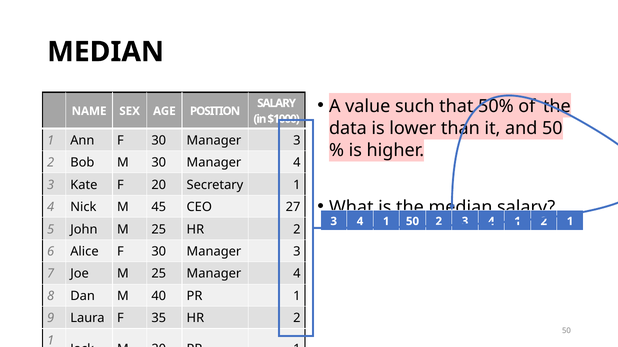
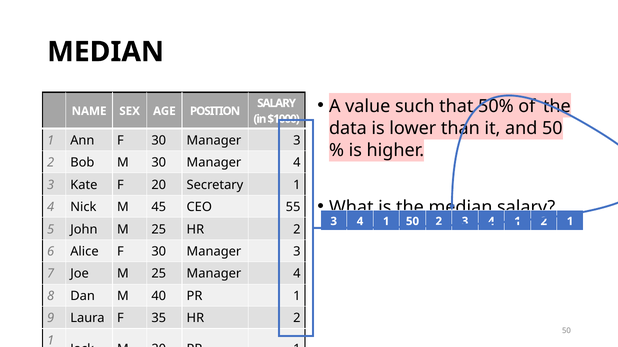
27: 27 -> 55
